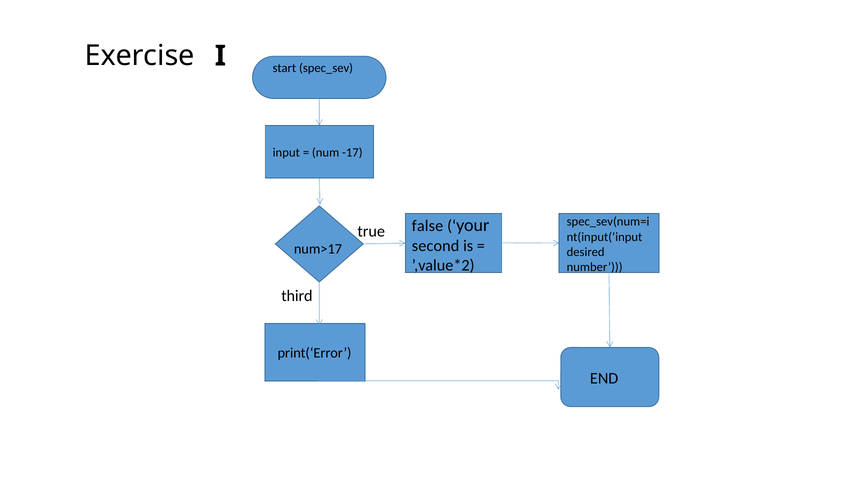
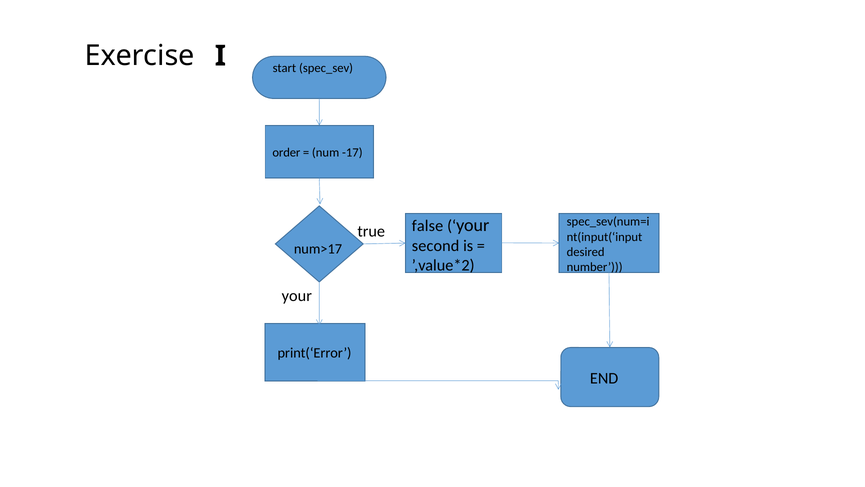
input: input -> order
third at (297, 296): third -> your
